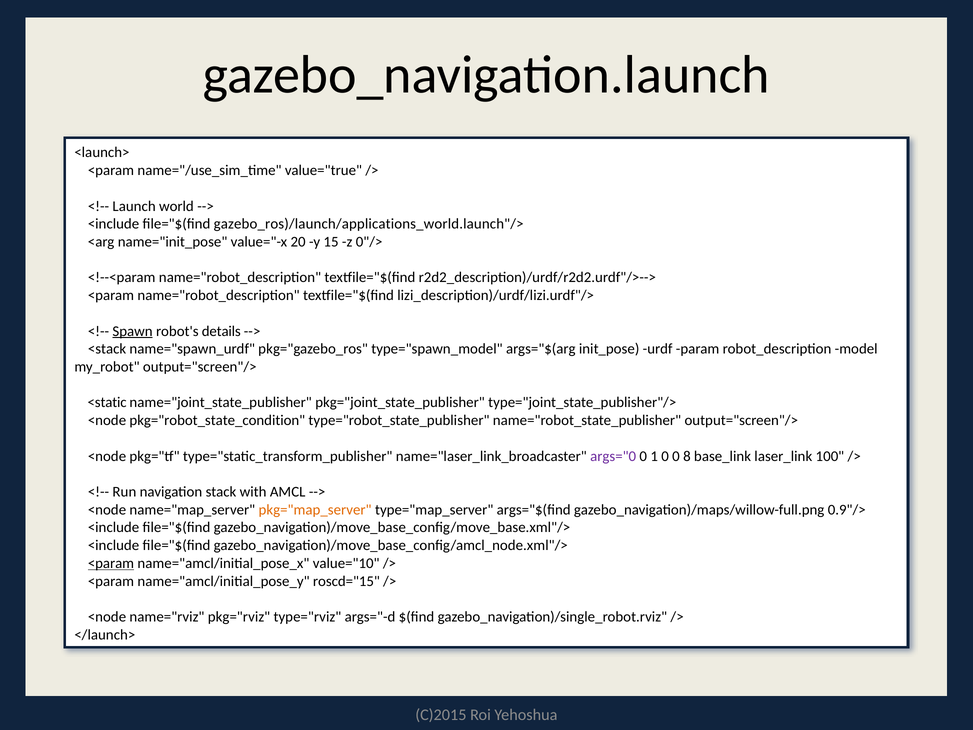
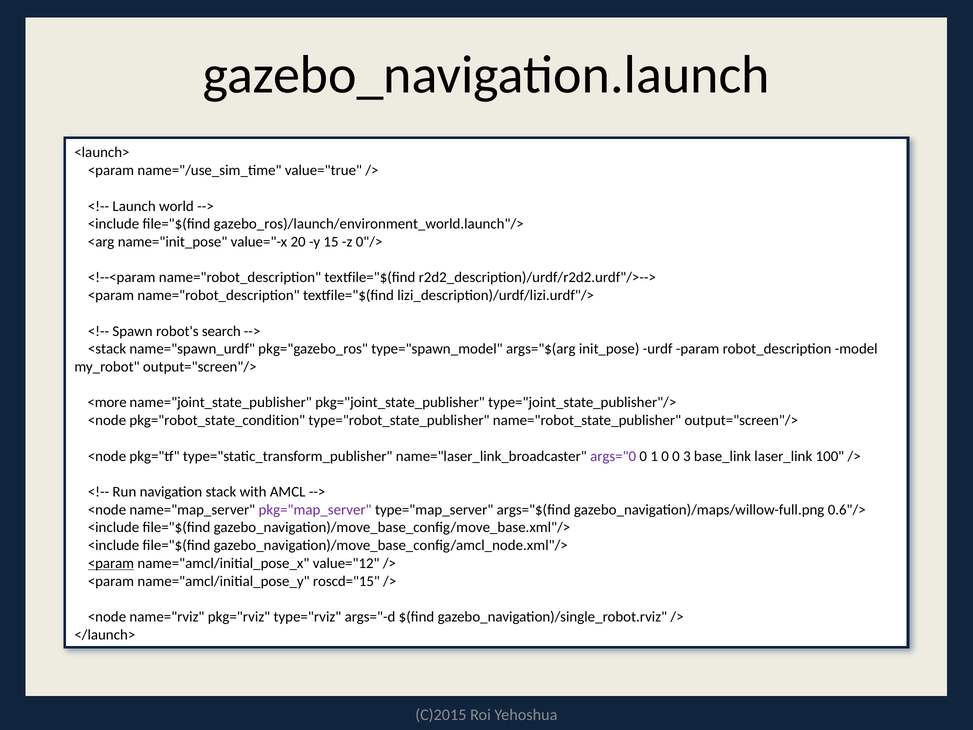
gazebo_ros)/launch/applications_world.launch"/>: gazebo_ros)/launch/applications_world.launch"/> -> gazebo_ros)/launch/environment_world.launch"/>
Spawn underline: present -> none
details: details -> search
<static: <static -> <more
8: 8 -> 3
pkg="map_server colour: orange -> purple
0.9"/>: 0.9"/> -> 0.6"/>
value="10: value="10 -> value="12
